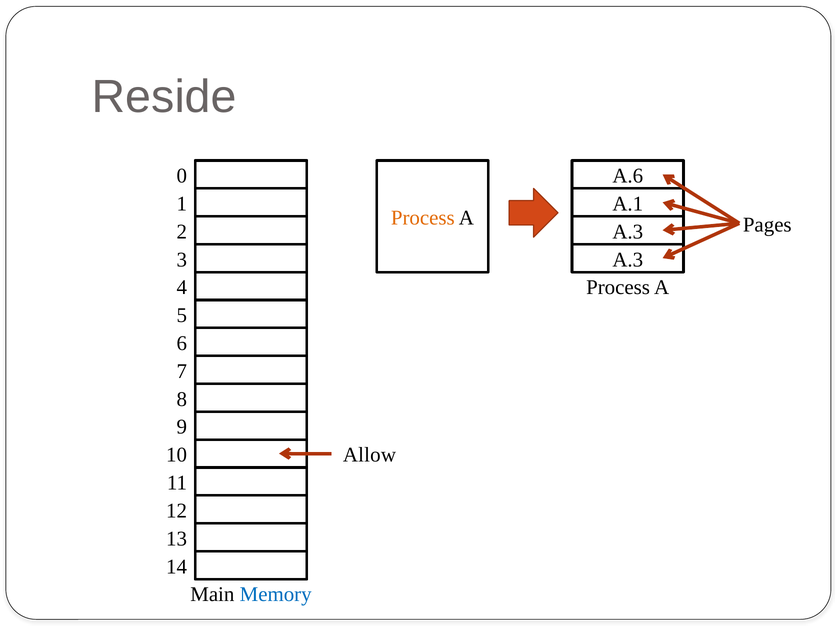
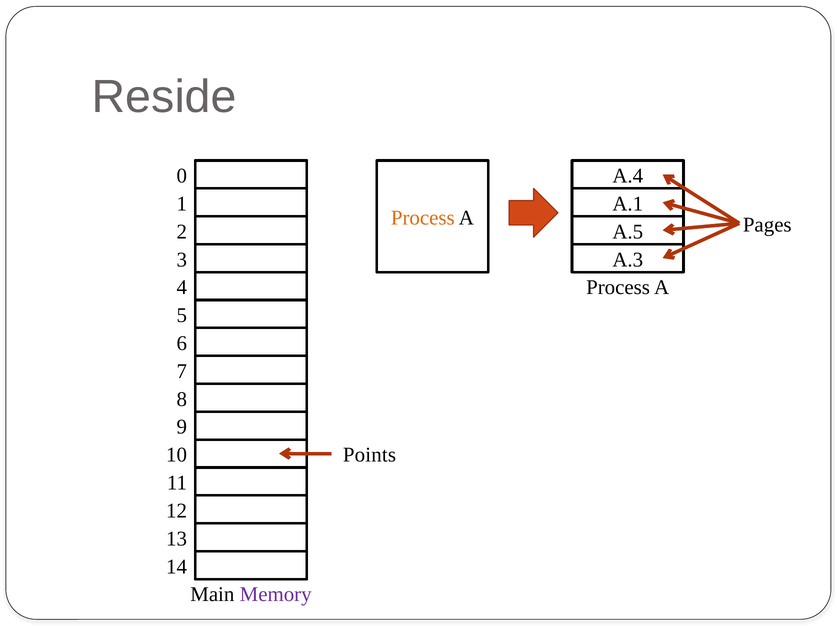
A.6: A.6 -> A.4
A.3 at (628, 232): A.3 -> A.5
Allow: Allow -> Points
Memory colour: blue -> purple
